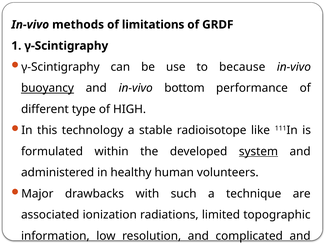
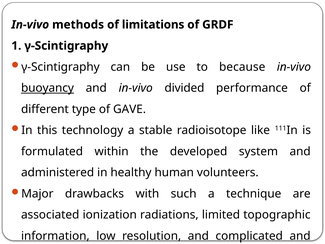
bottom: bottom -> divided
HIGH: HIGH -> GAVE
system underline: present -> none
